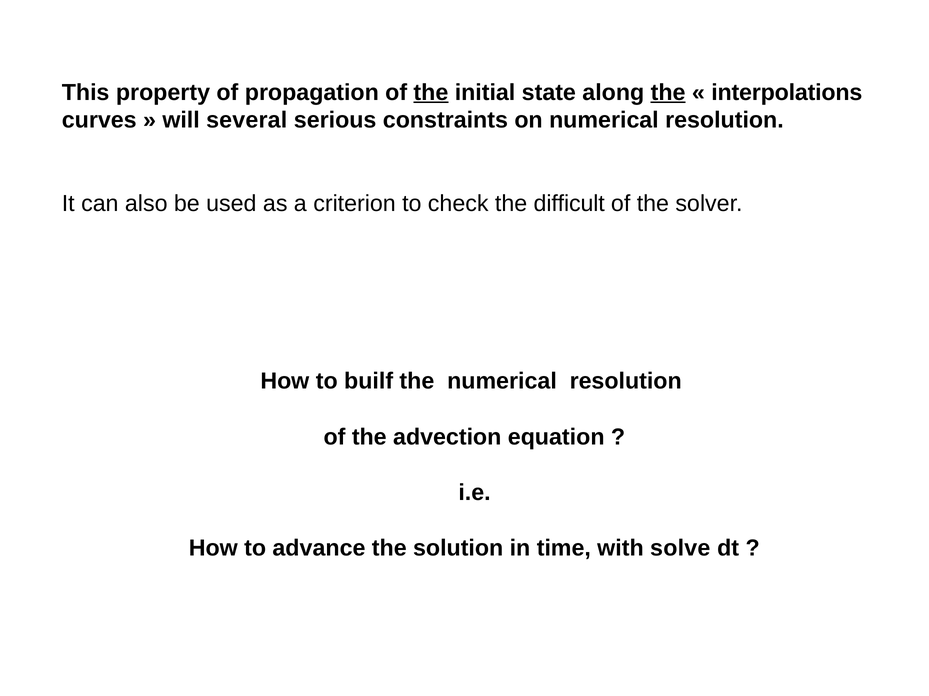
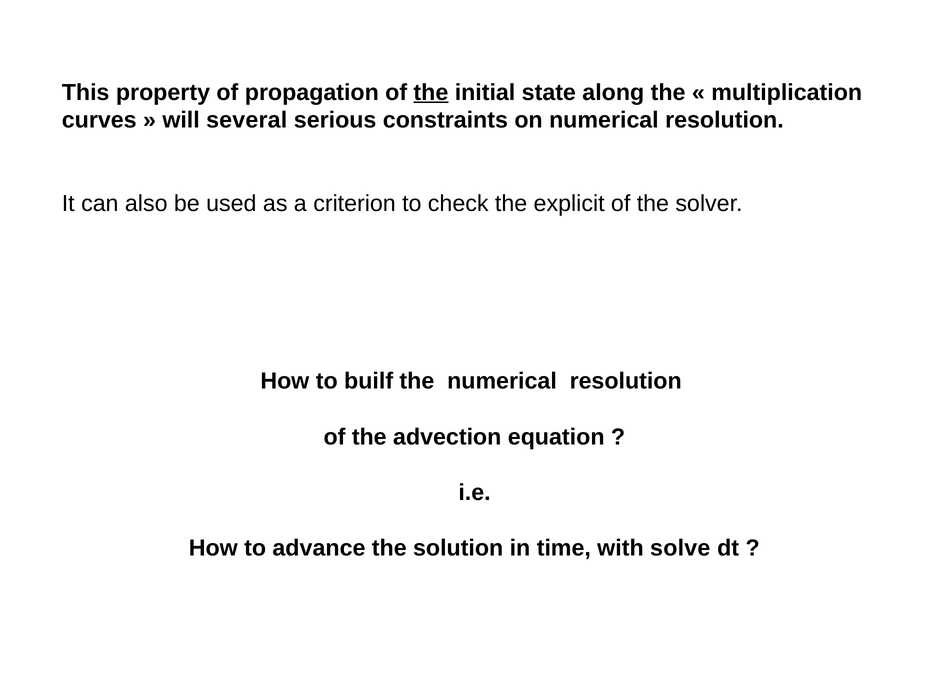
the at (668, 93) underline: present -> none
interpolations: interpolations -> multiplication
difficult: difficult -> explicit
